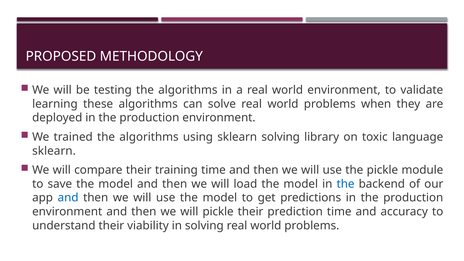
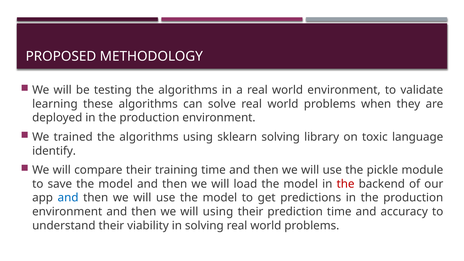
sklearn at (54, 151): sklearn -> identify
the at (346, 184) colour: blue -> red
will pickle: pickle -> using
